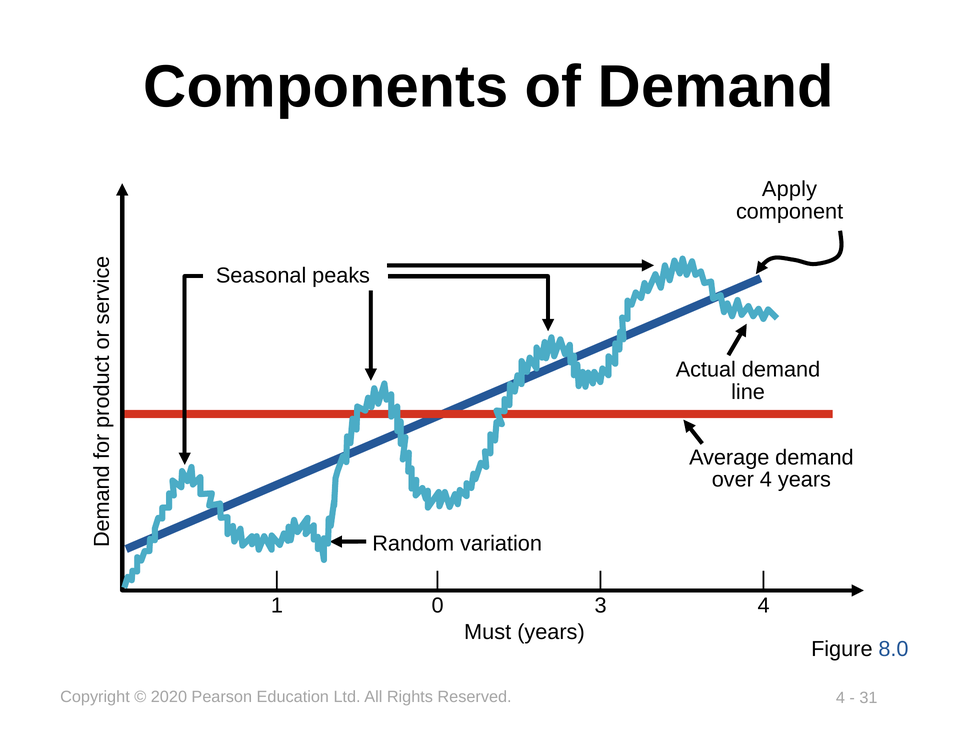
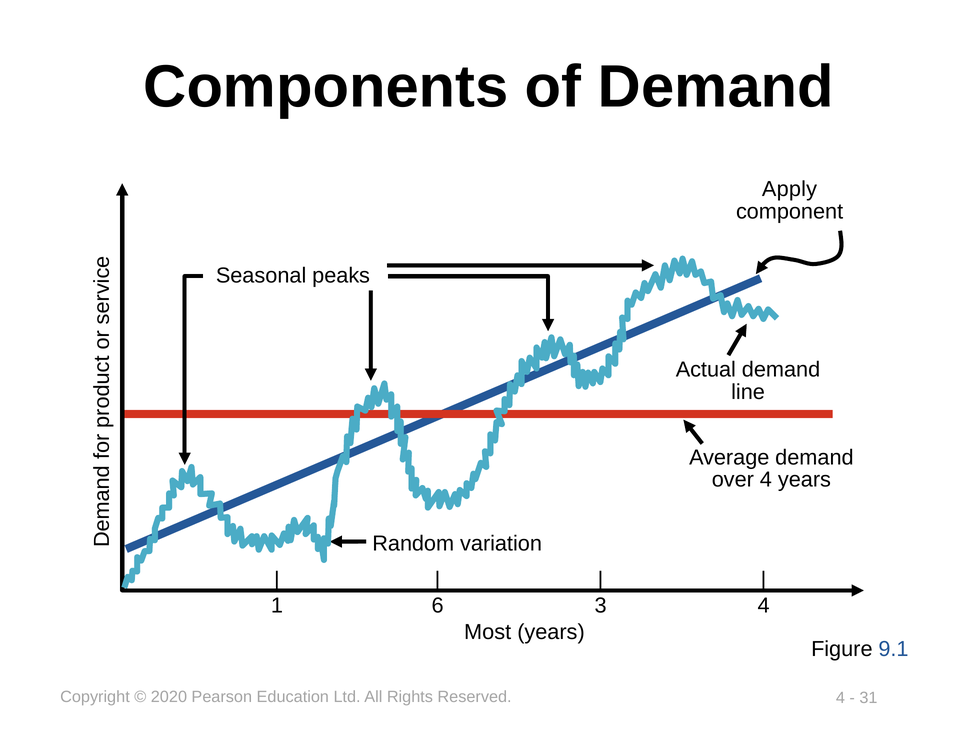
0: 0 -> 6
Must: Must -> Most
8.0: 8.0 -> 9.1
